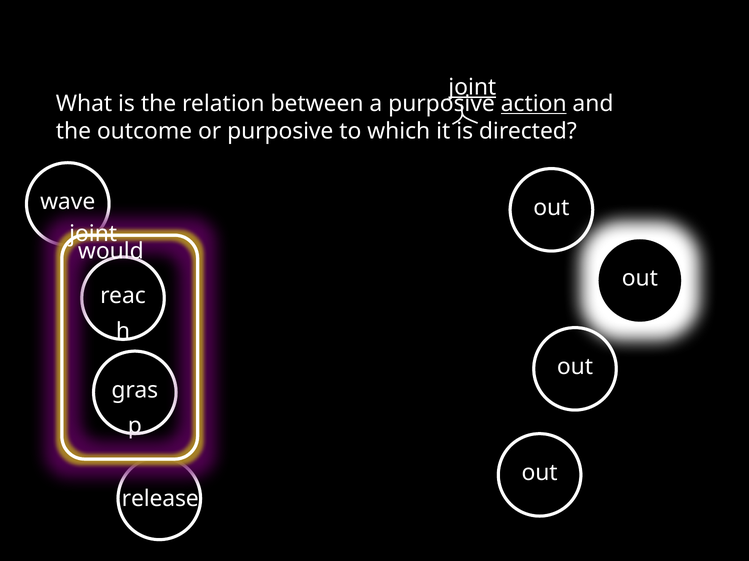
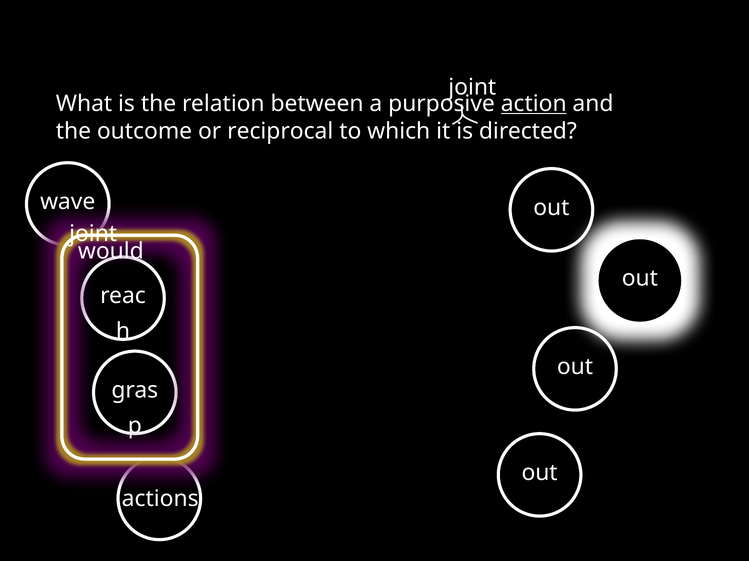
joint at (472, 88) underline: present -> none
or purposive: purposive -> reciprocal
release: release -> actions
